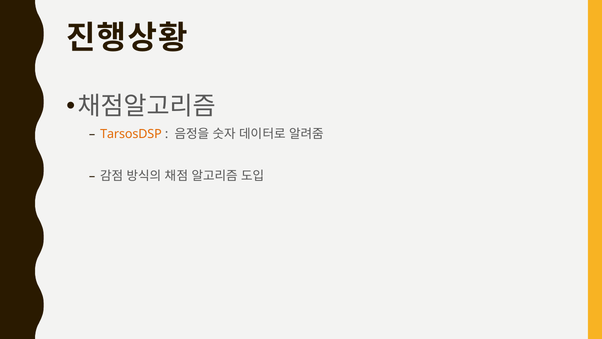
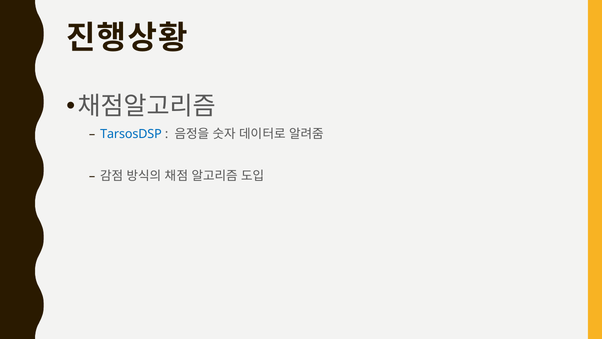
TarsosDSP colour: orange -> blue
